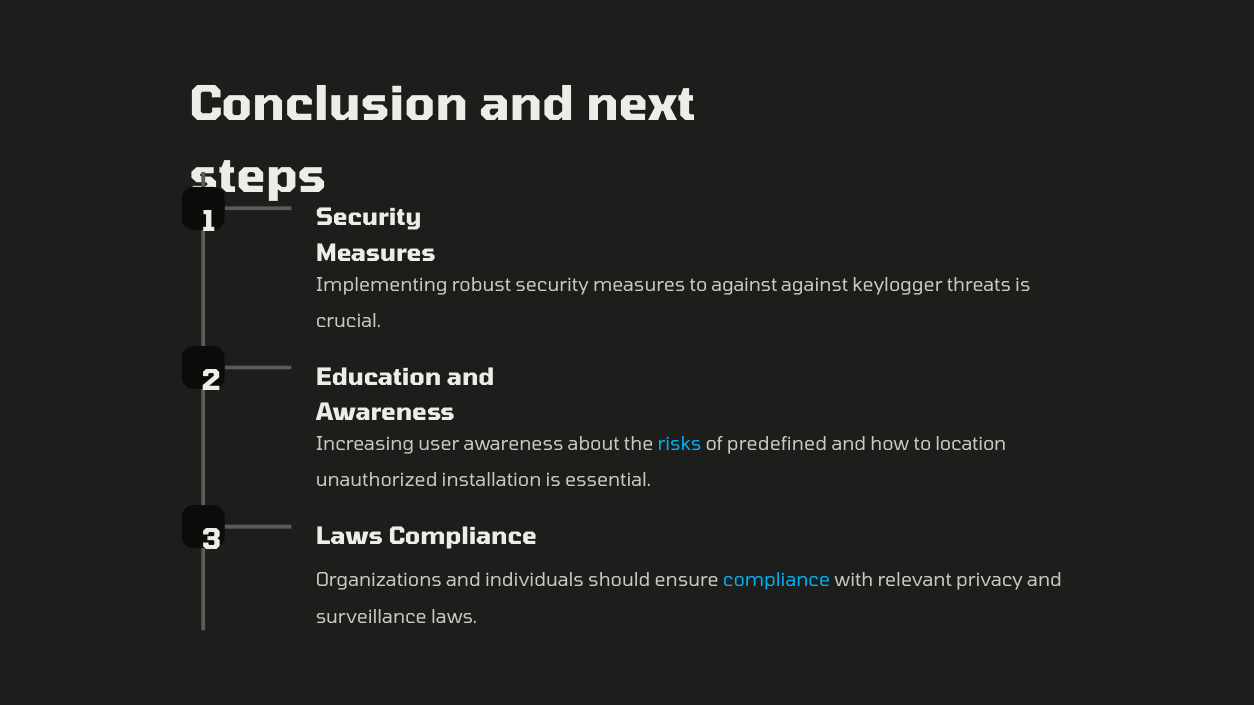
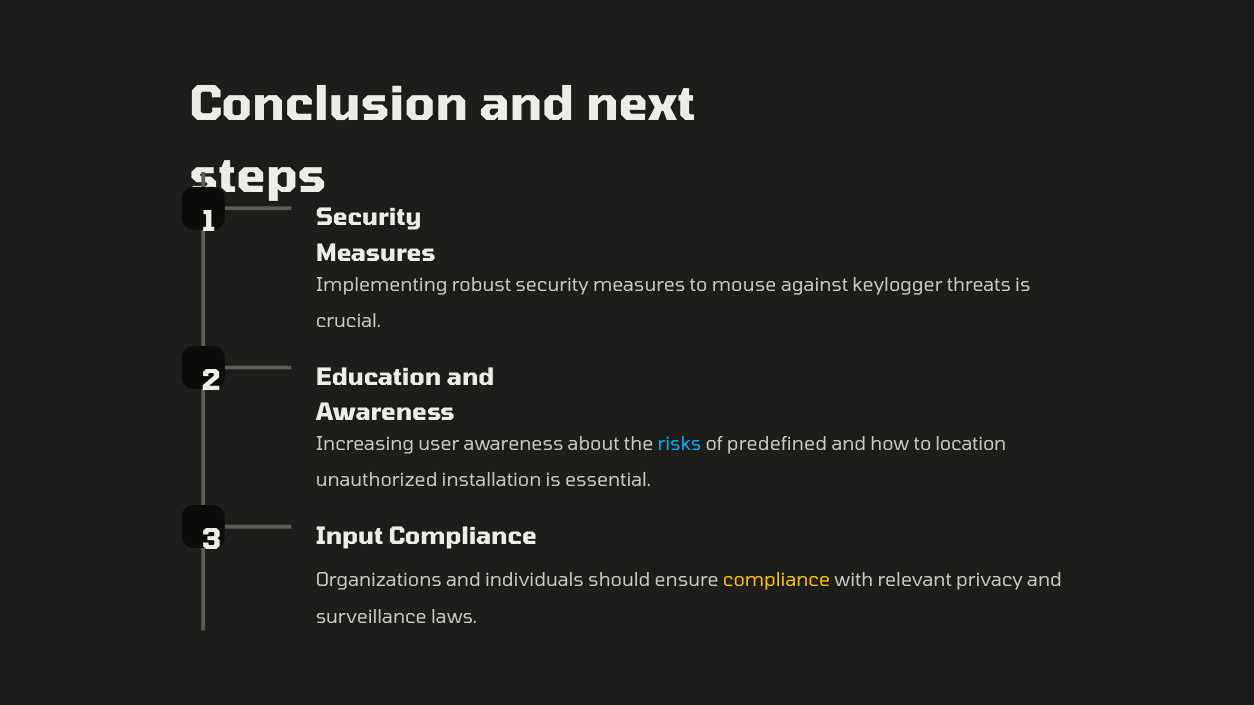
to against: against -> mouse
3 Laws: Laws -> Input
compliance at (777, 581) colour: light blue -> yellow
